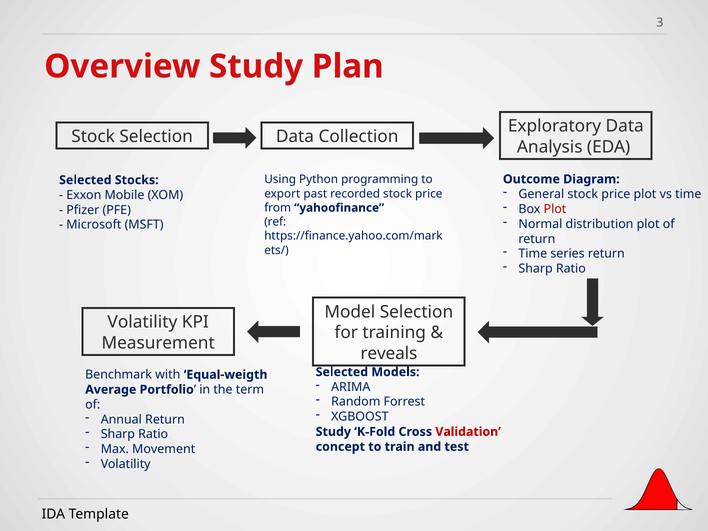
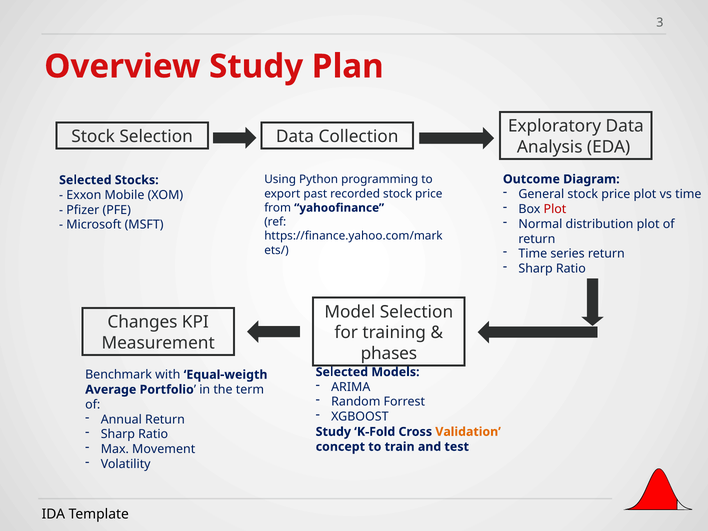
Volatility at (142, 322): Volatility -> Changes
reveals: reveals -> phases
Validation colour: red -> orange
